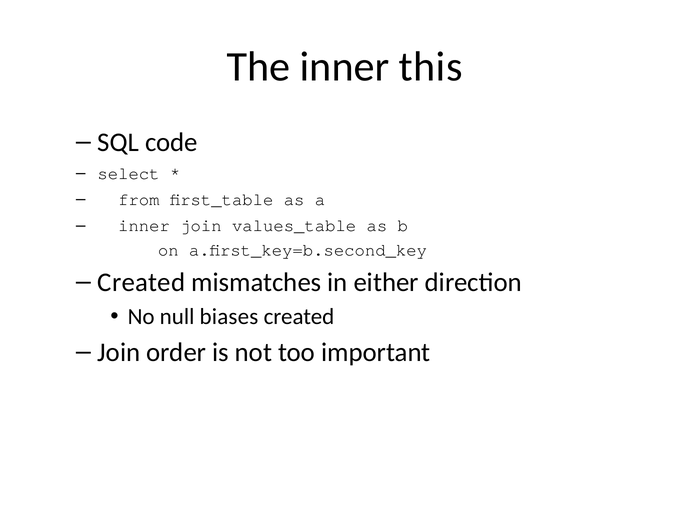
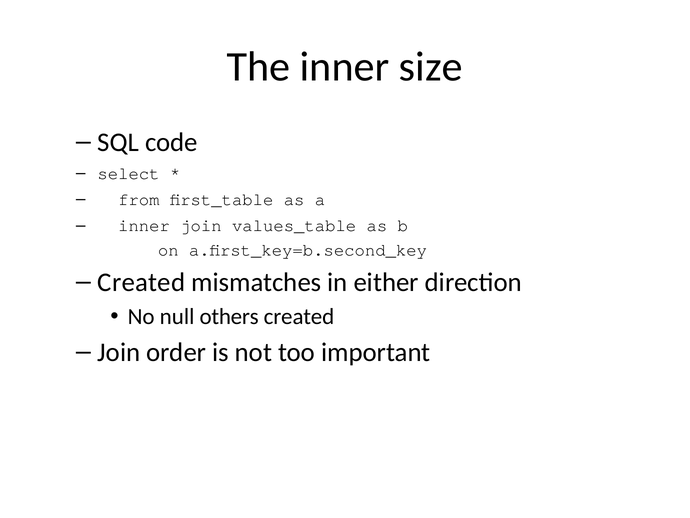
this: this -> size
biases: biases -> others
